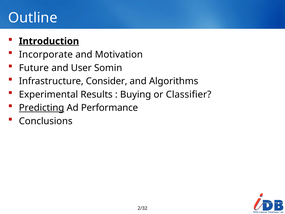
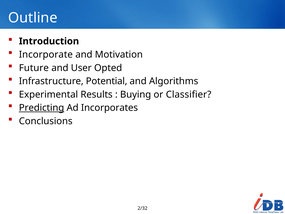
Introduction underline: present -> none
Somin: Somin -> Opted
Consider: Consider -> Potential
Performance: Performance -> Incorporates
